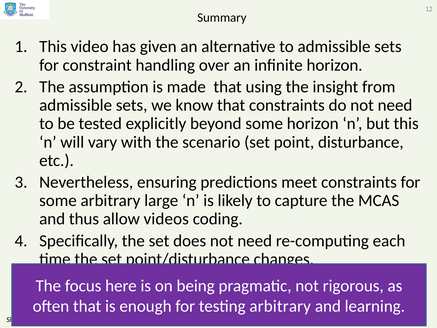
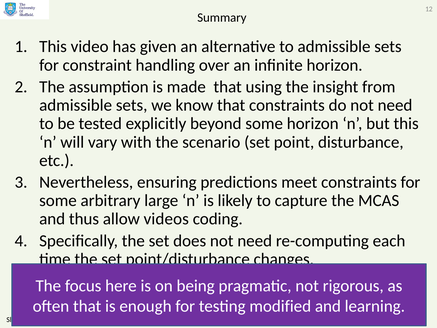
testing arbitrary: arbitrary -> modified
